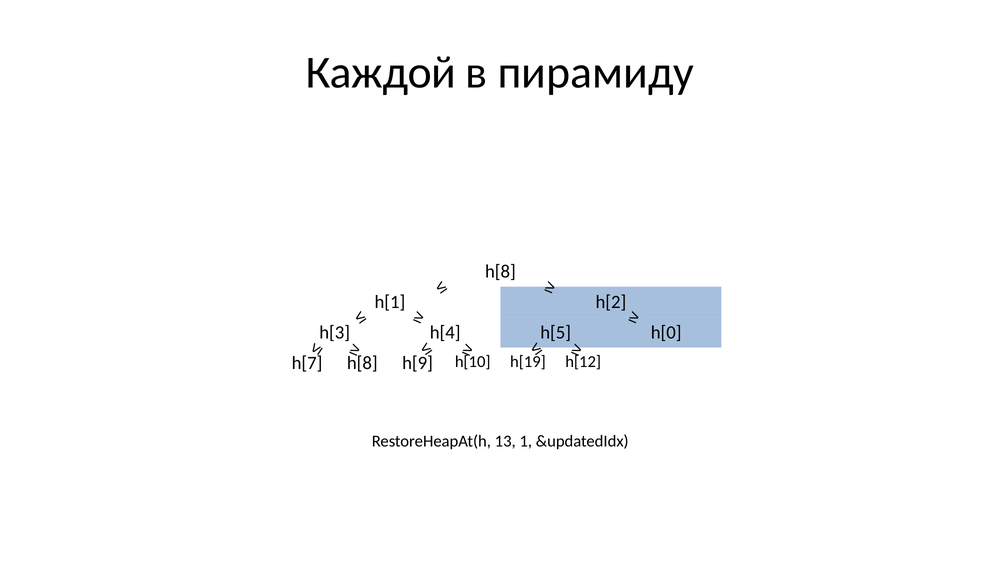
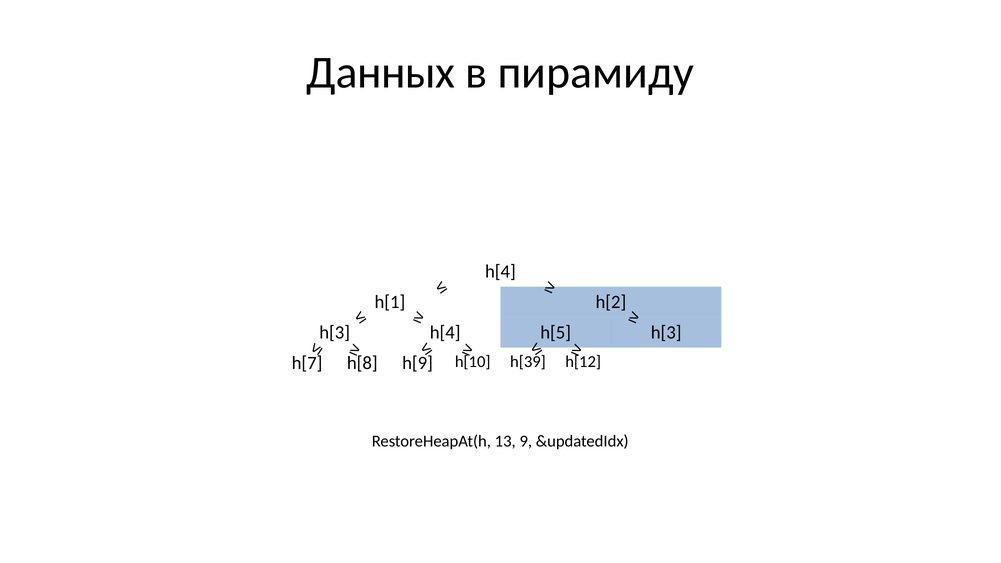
Каждой: Каждой -> Данных
h[8 at (500, 272): h[8 -> h[4
h[5 h[0: h[0 -> h[3
h[19: h[19 -> h[39
1: 1 -> 9
